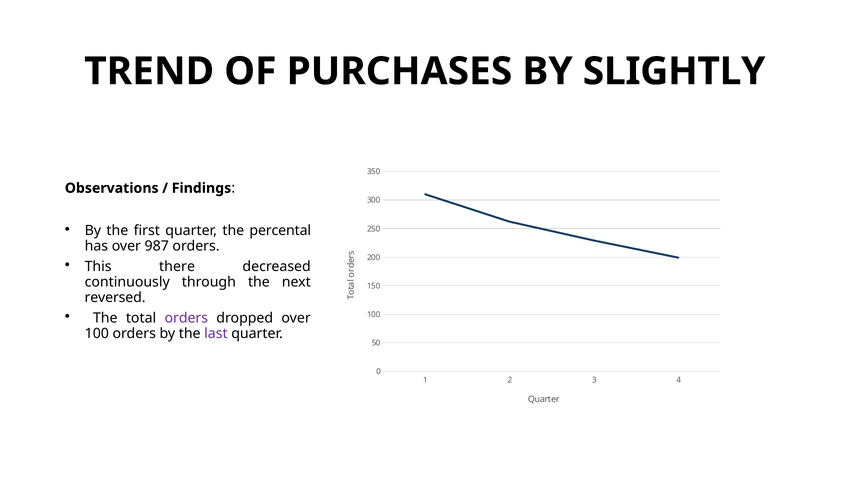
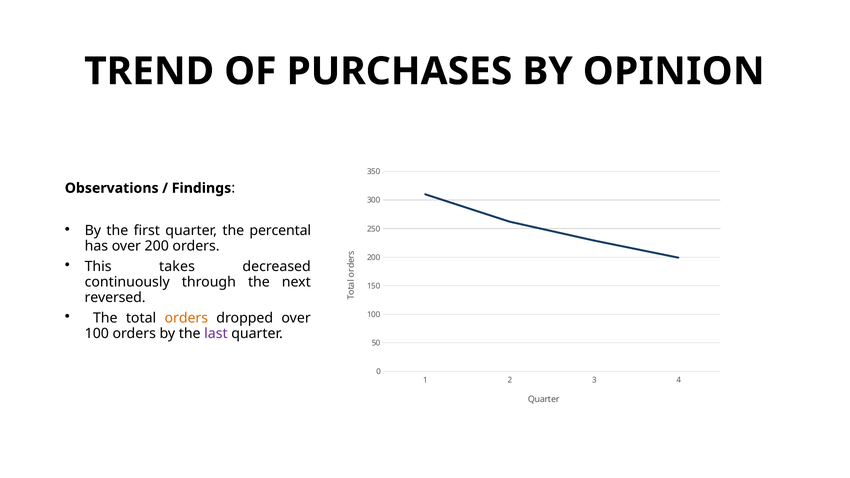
SLIGHTLY: SLIGHTLY -> OPINION
over 987: 987 -> 200
there: there -> takes
orders at (186, 318) colour: purple -> orange
